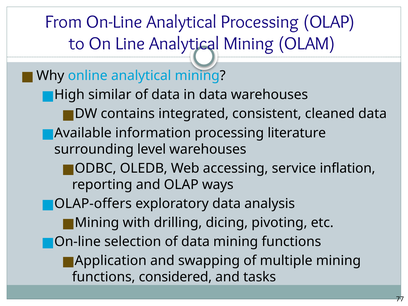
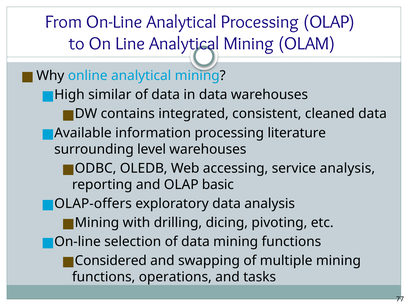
service inflation: inflation -> analysis
ways: ways -> basic
Application: Application -> Considered
considered: considered -> operations
